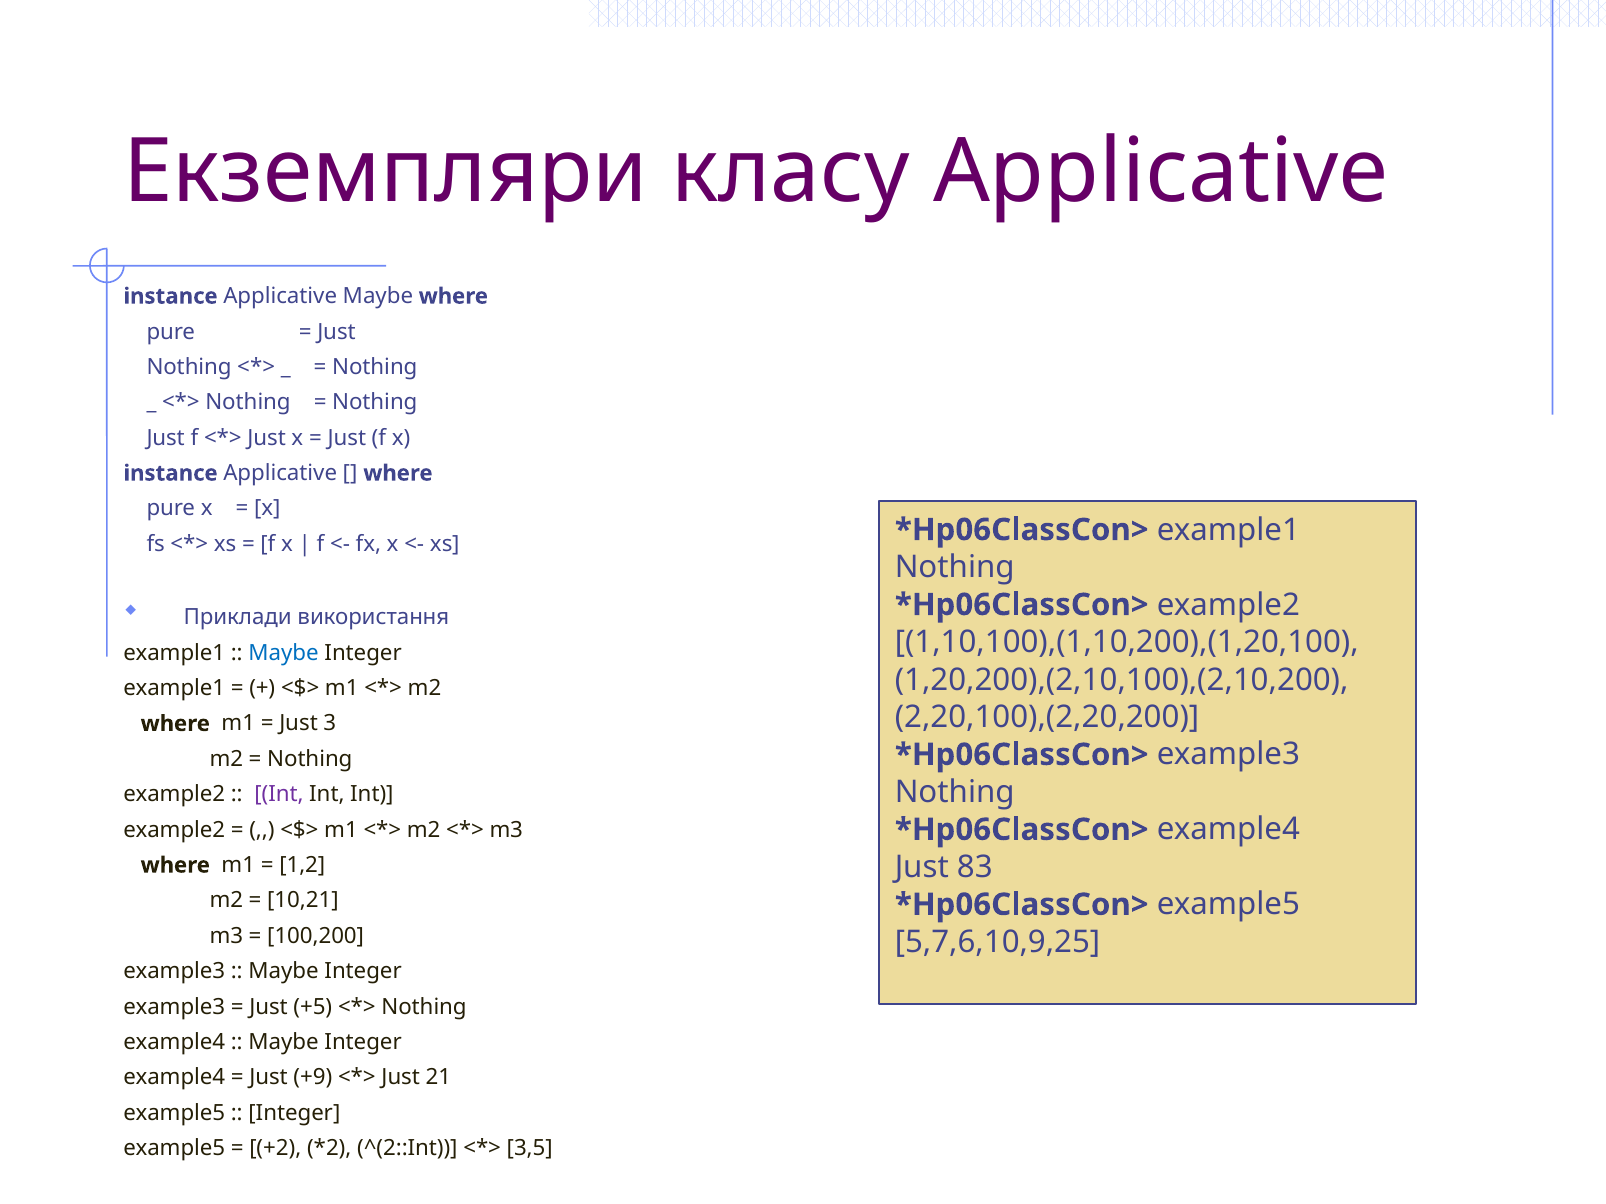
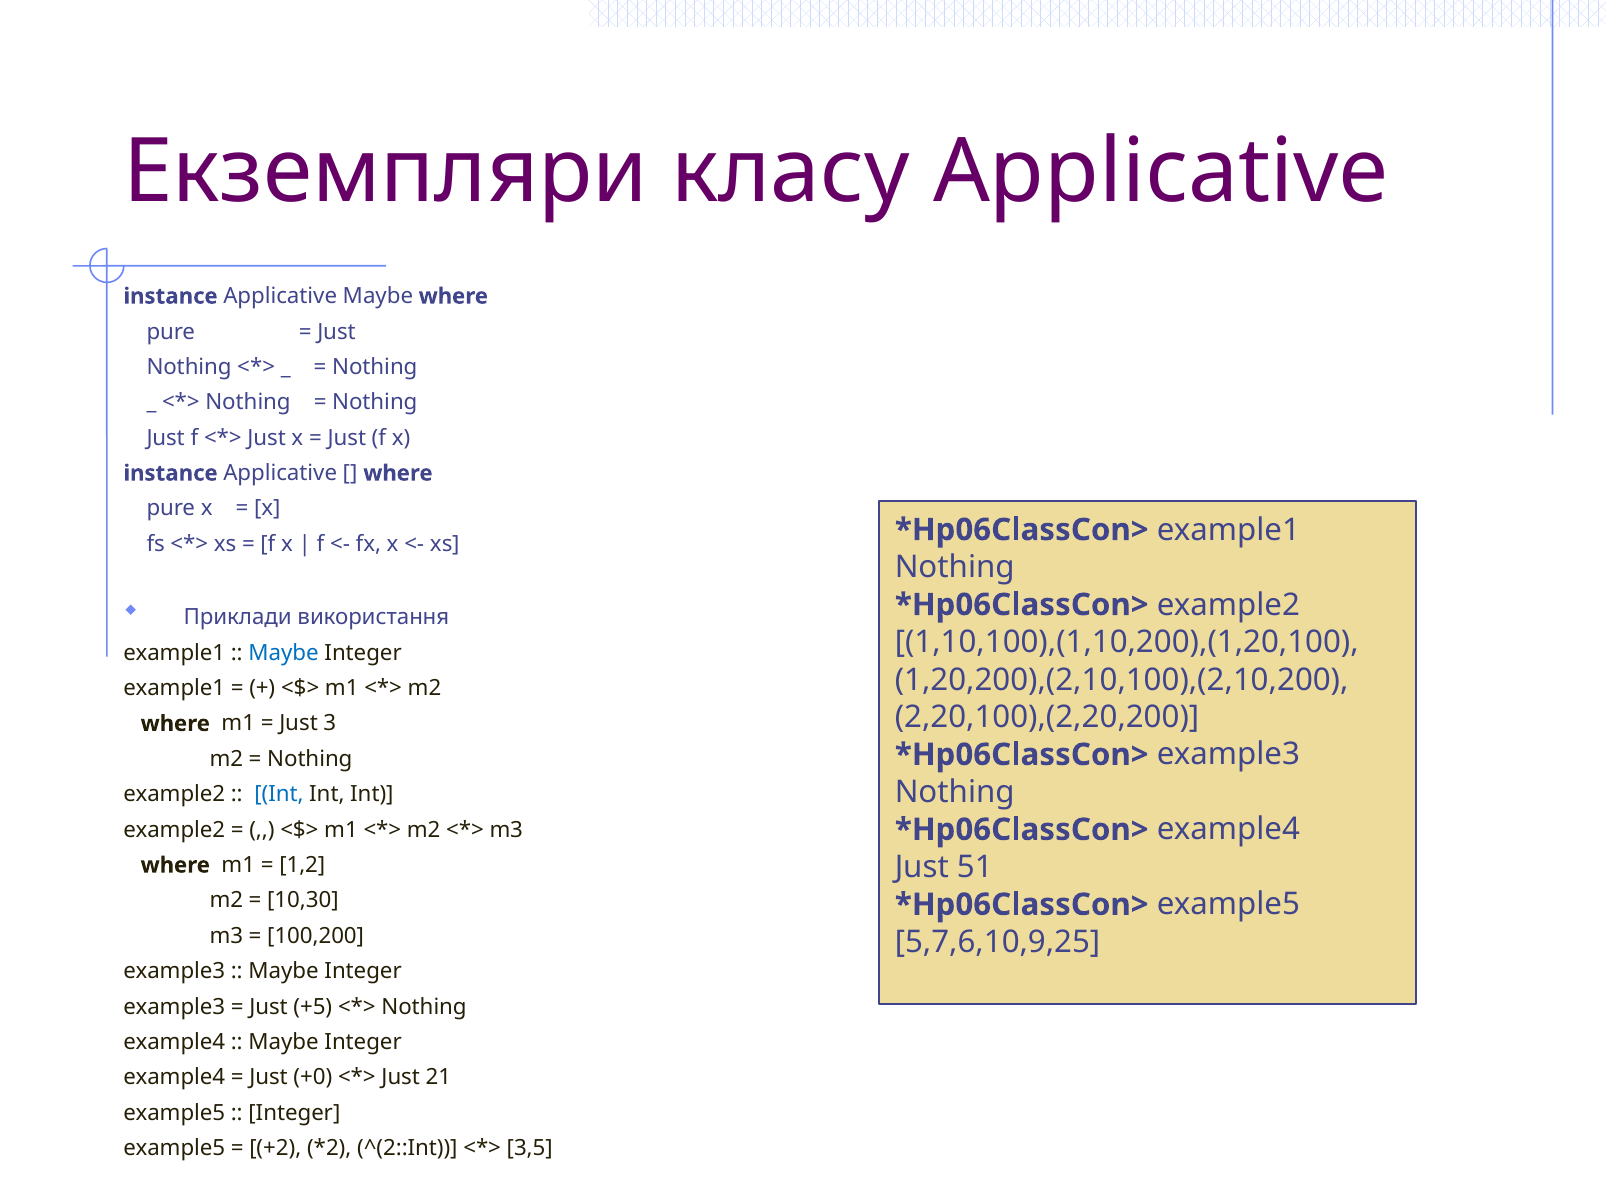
Int at (279, 795) colour: purple -> blue
83: 83 -> 51
10,21: 10,21 -> 10,30
+9: +9 -> +0
